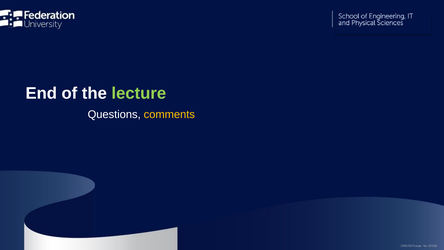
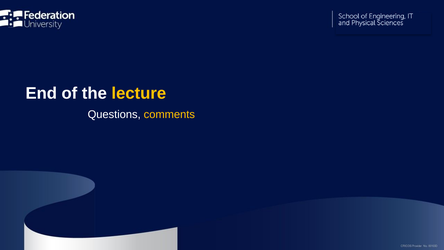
lecture colour: light green -> yellow
